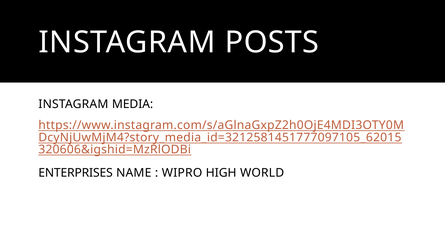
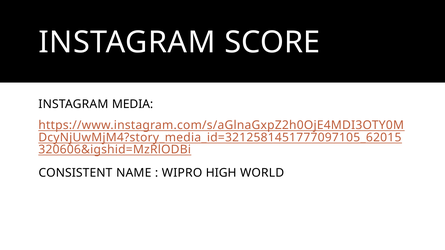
POSTS: POSTS -> SCORE
ENTERPRISES: ENTERPRISES -> CONSISTENT
